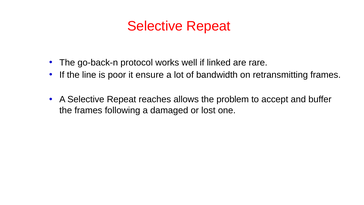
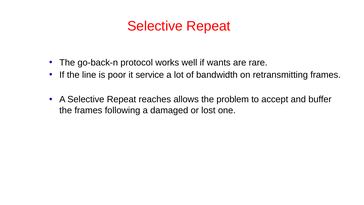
linked: linked -> wants
ensure: ensure -> service
